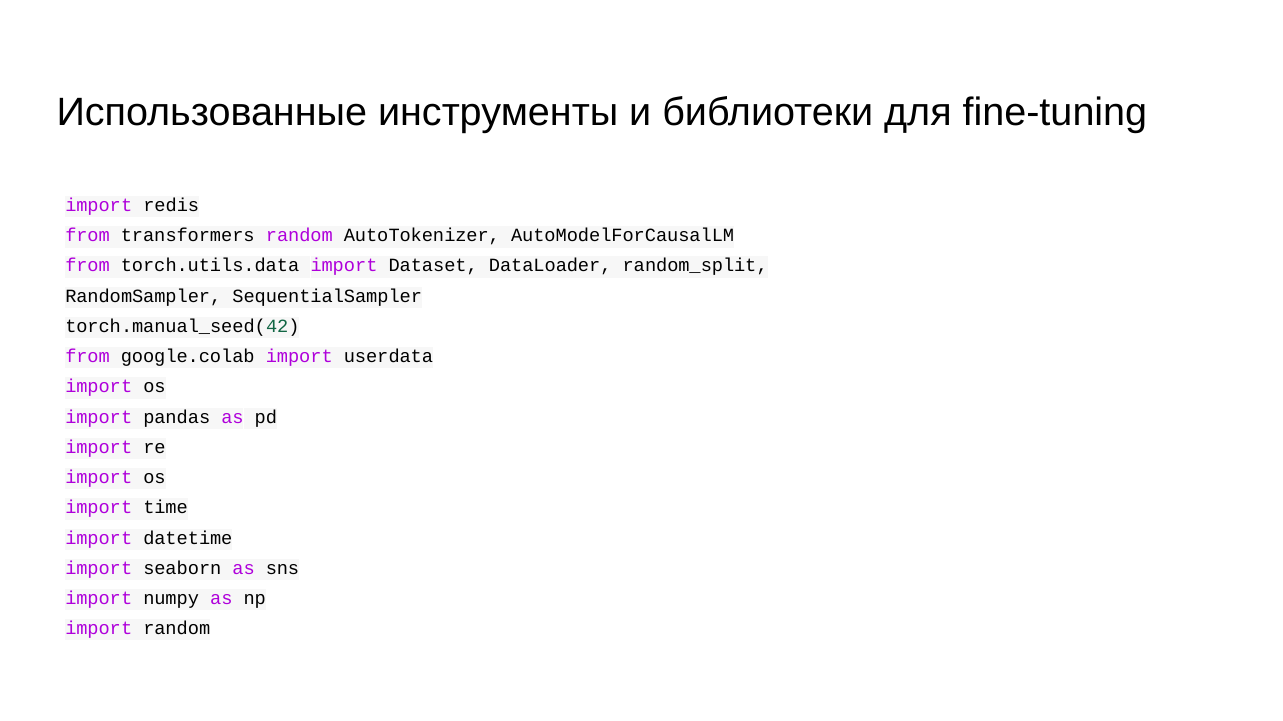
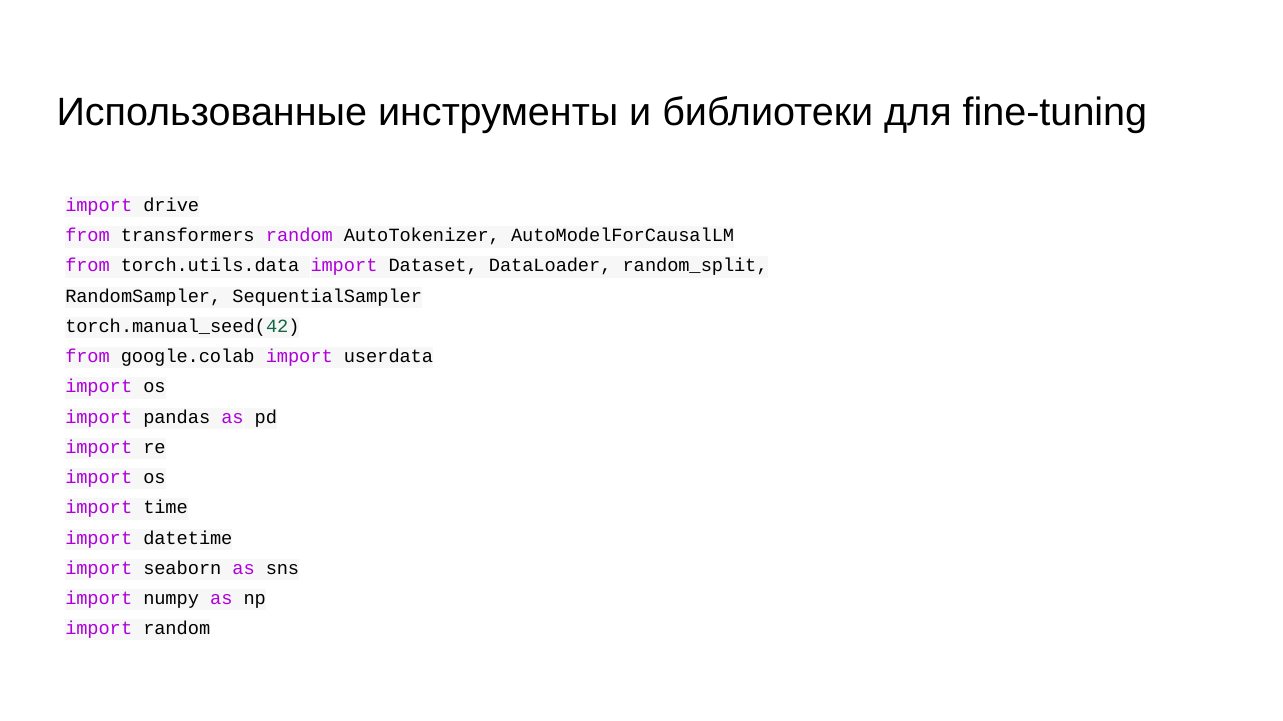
redis: redis -> drive
